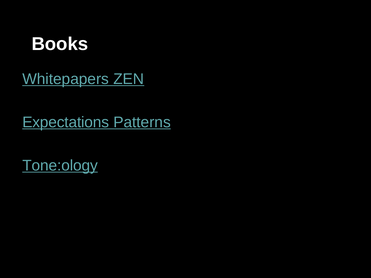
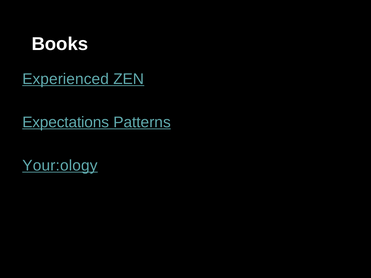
Whitepapers: Whitepapers -> Experienced
Tone:ology: Tone:ology -> Your:ology
